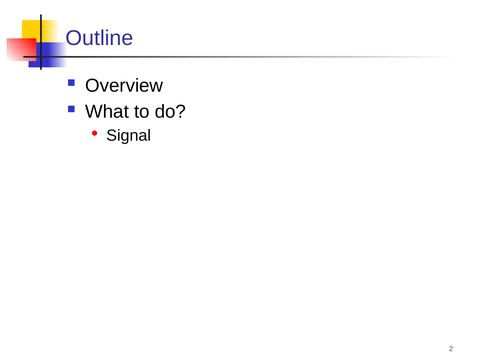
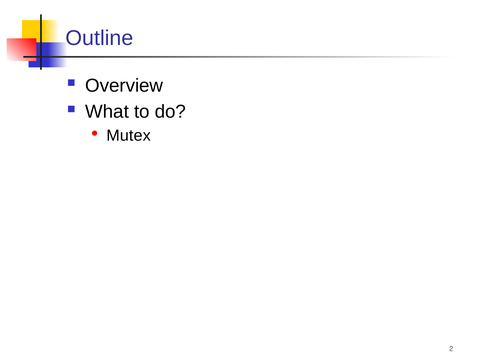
Signal: Signal -> Mutex
